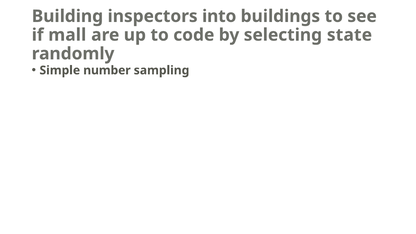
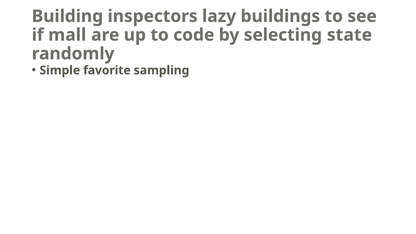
into: into -> lazy
number: number -> favorite
